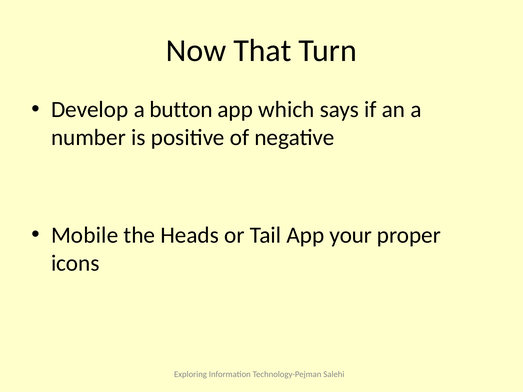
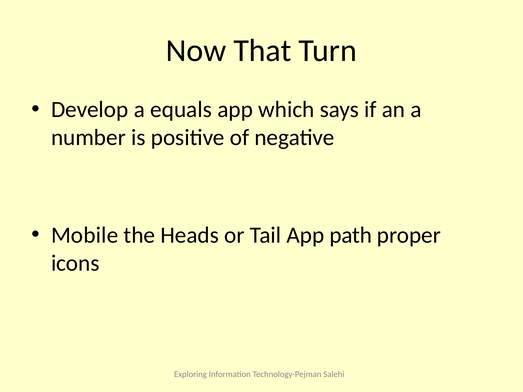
button: button -> equals
your: your -> path
